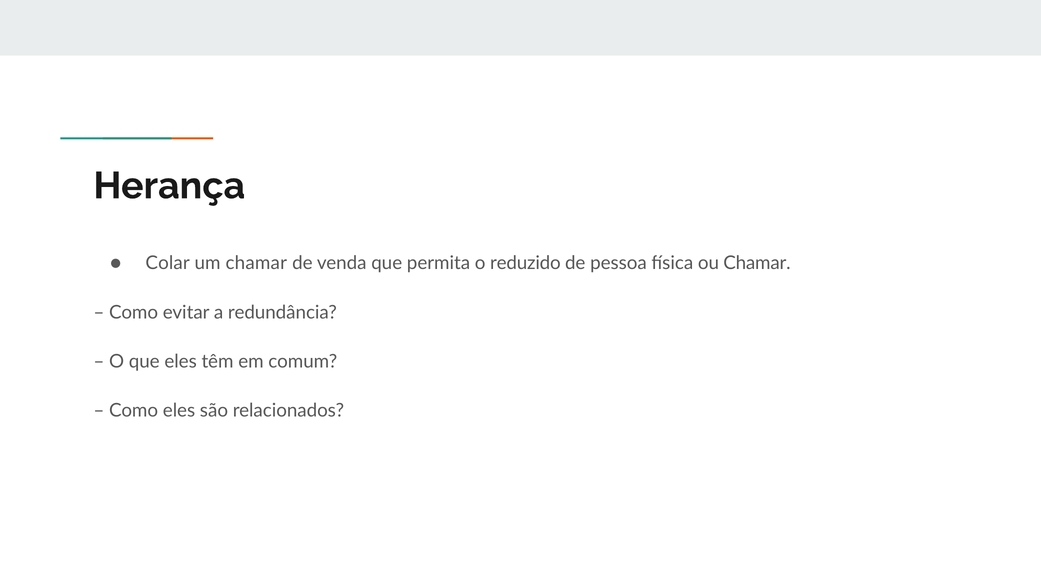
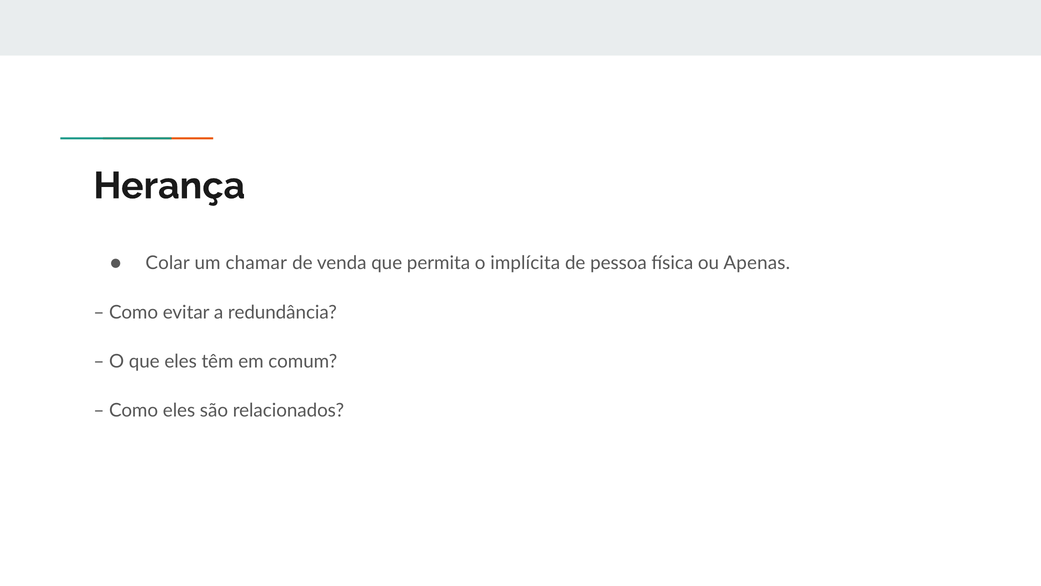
reduzido: reduzido -> implícita
ou Chamar: Chamar -> Apenas
